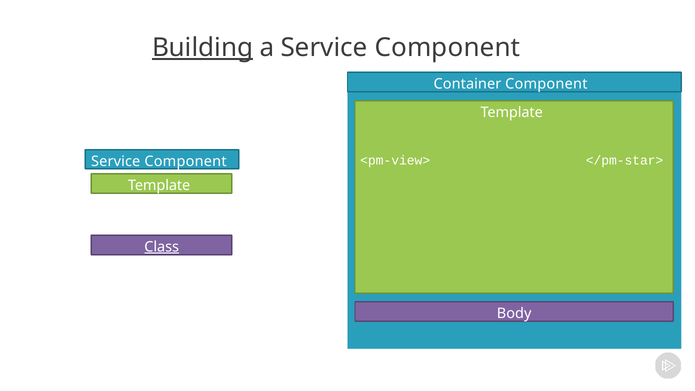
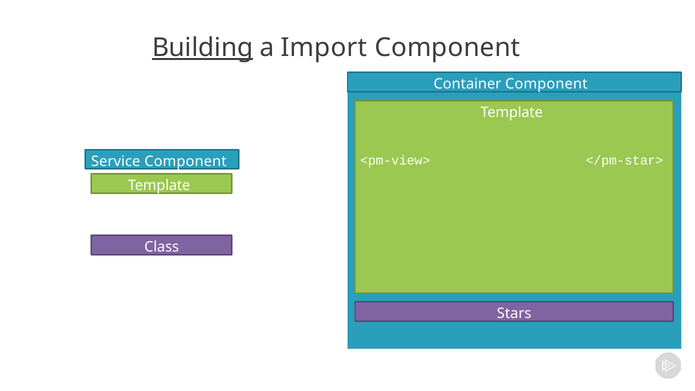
a Service: Service -> Import
Class underline: present -> none
Body: Body -> Stars
